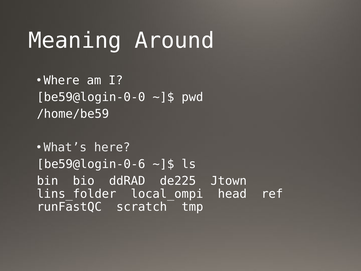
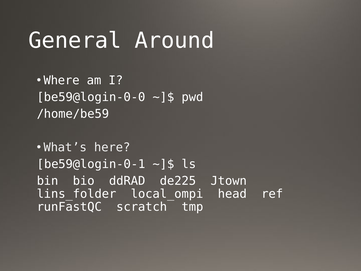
Meaning: Meaning -> General
be59@login-0-6: be59@login-0-6 -> be59@login-0-1
